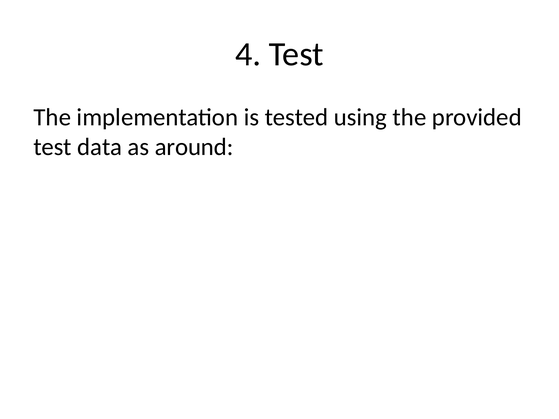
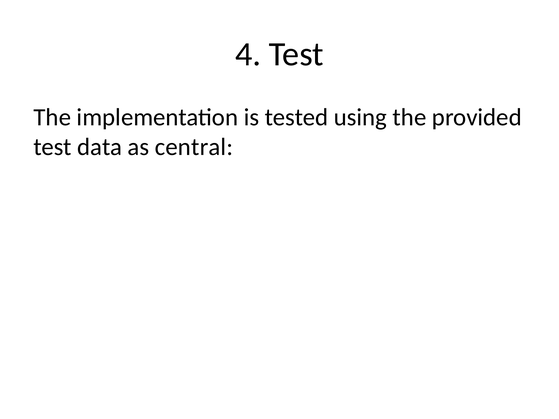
around: around -> central
